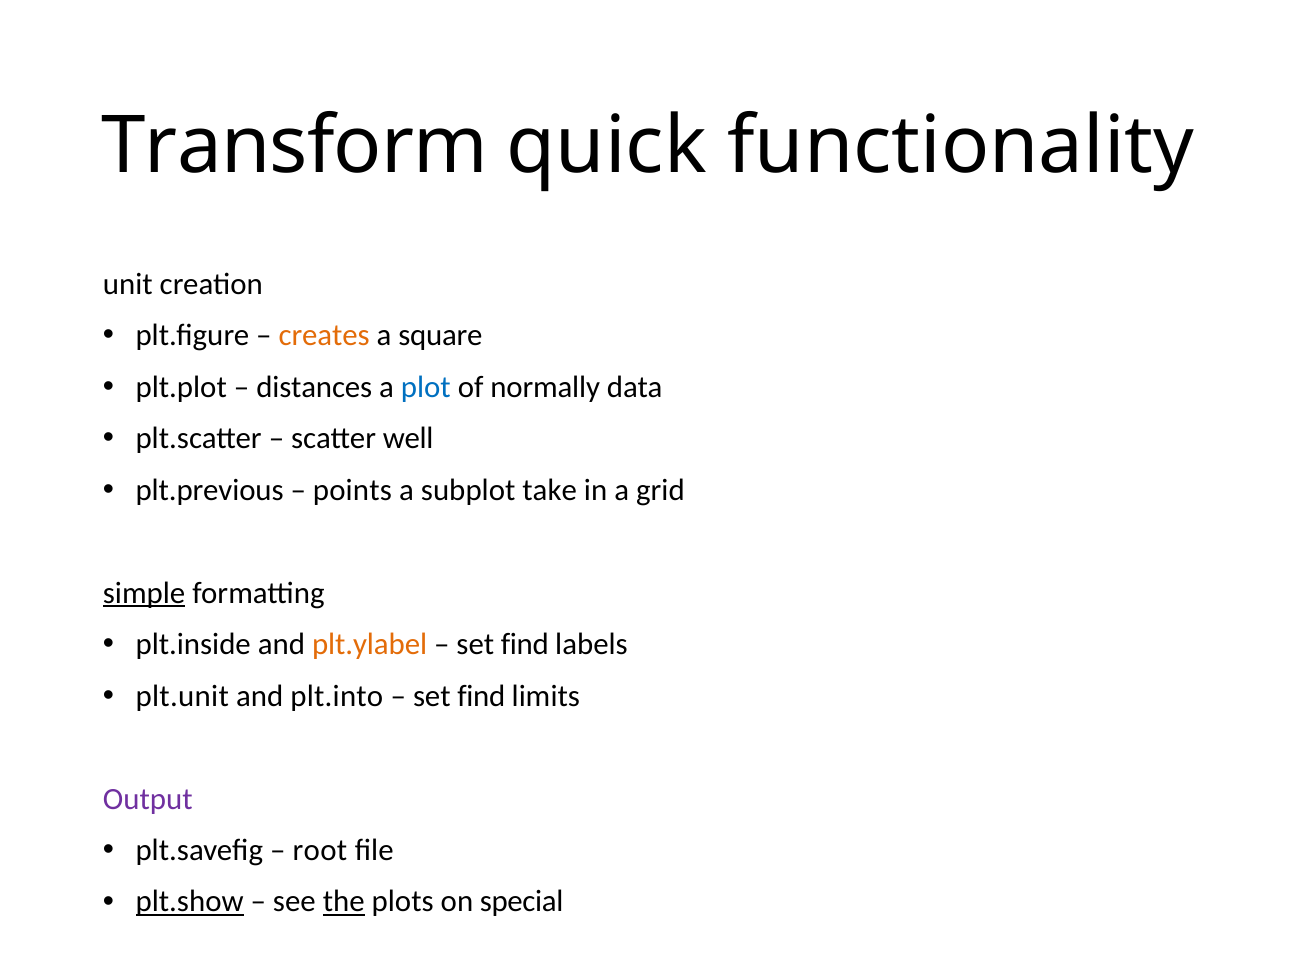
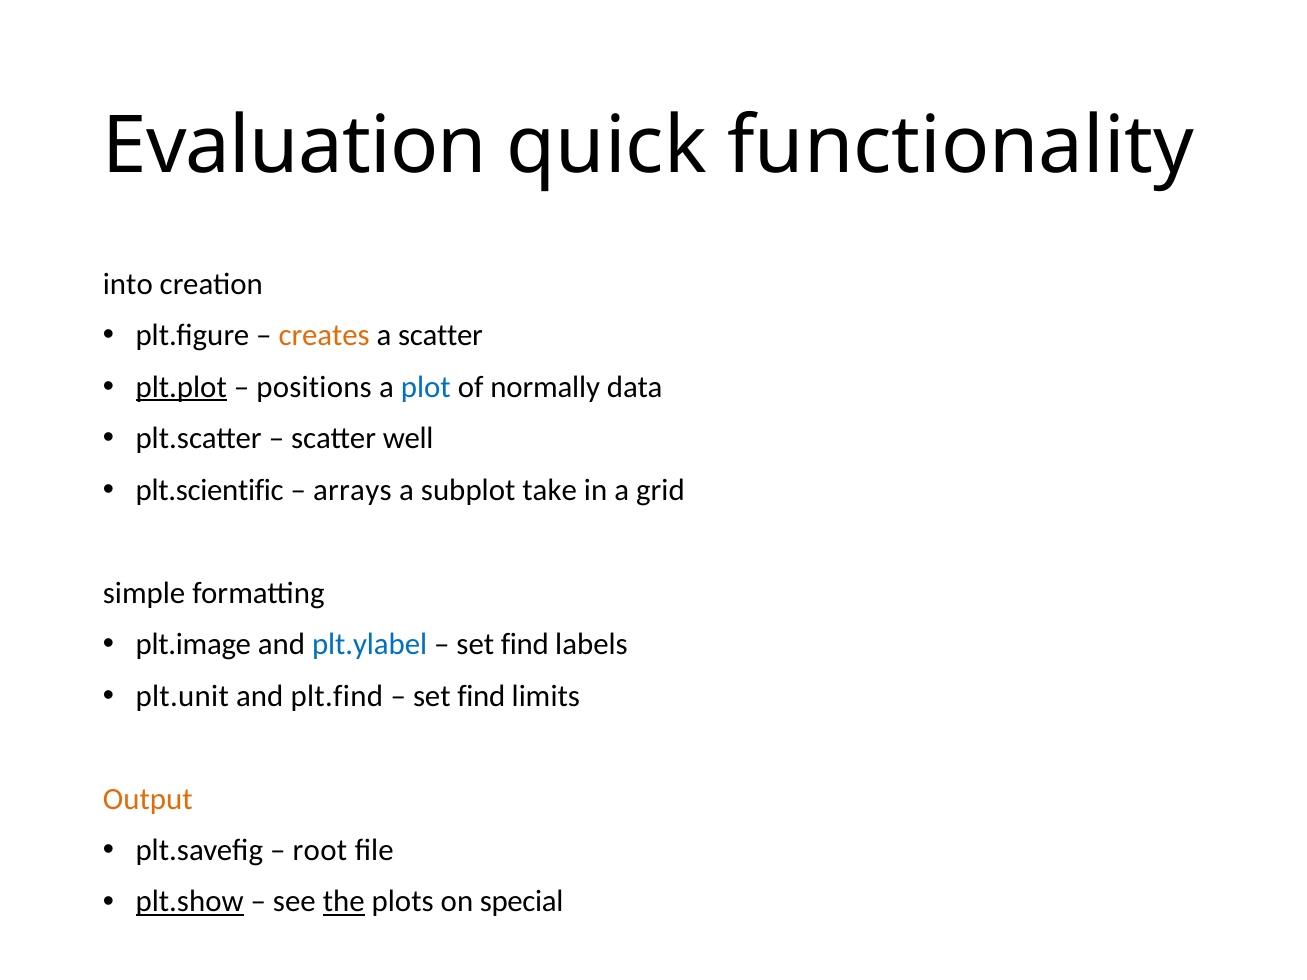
Transform: Transform -> Evaluation
unit: unit -> into
a square: square -> scatter
plt.plot underline: none -> present
distances: distances -> positions
plt.previous: plt.previous -> plt.scientific
points: points -> arrays
simple underline: present -> none
plt.inside: plt.inside -> plt.image
plt.ylabel colour: orange -> blue
plt.into: plt.into -> plt.find
Output colour: purple -> orange
